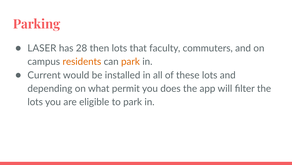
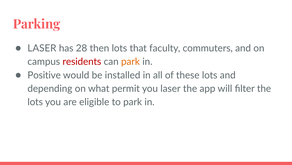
residents colour: orange -> red
Current: Current -> Positive
you does: does -> laser
